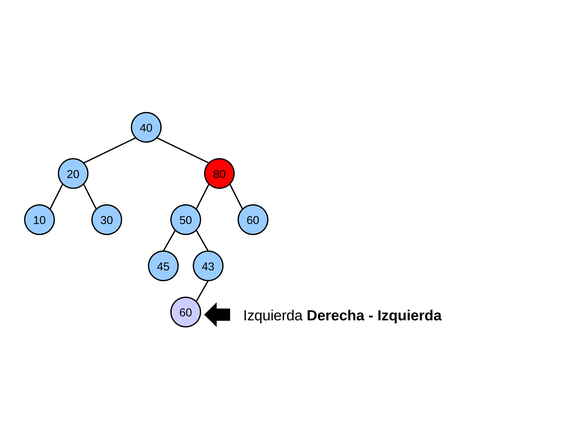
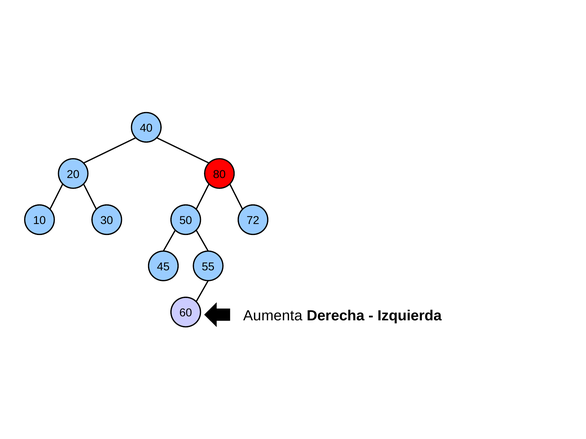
50 60: 60 -> 72
43: 43 -> 55
60 Izquierda: Izquierda -> Aumenta
